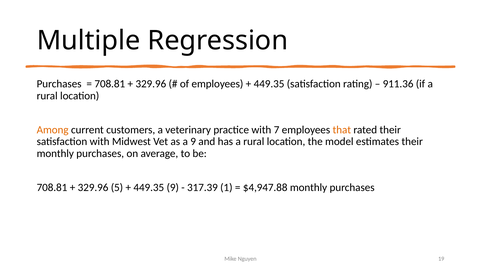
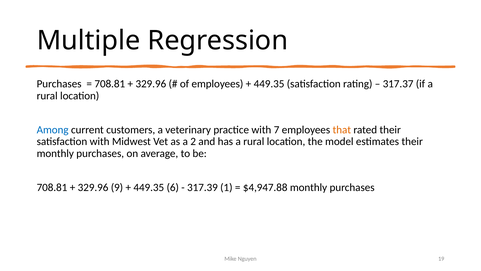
911.36: 911.36 -> 317.37
Among colour: orange -> blue
a 9: 9 -> 2
5: 5 -> 9
449.35 9: 9 -> 6
